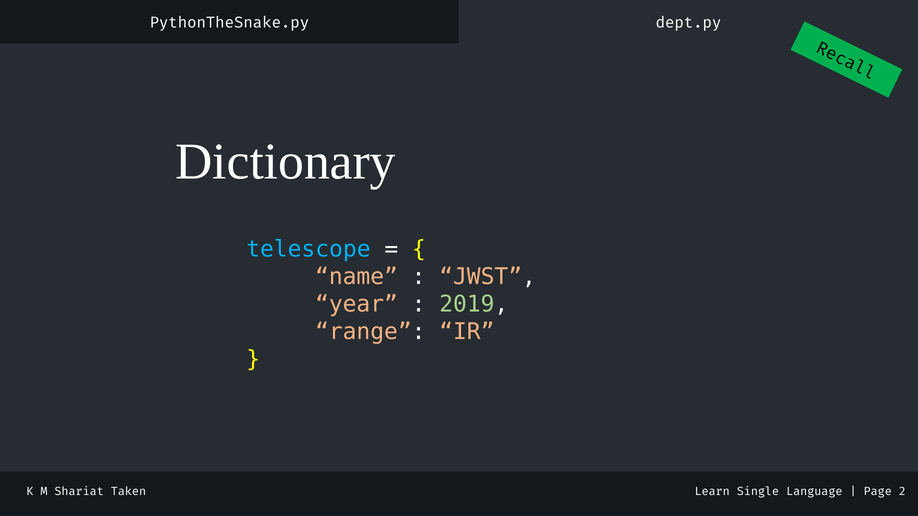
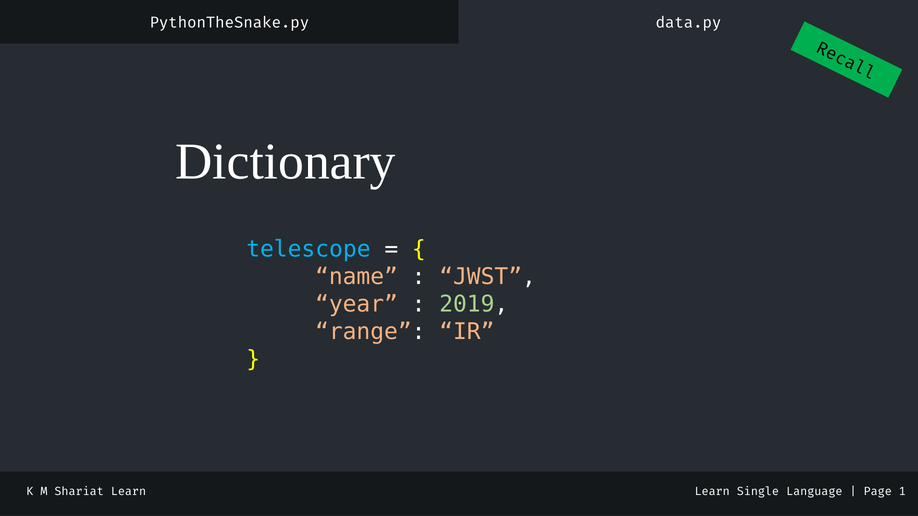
dept.py: dept.py -> data.py
Shariat Taken: Taken -> Learn
2: 2 -> 1
